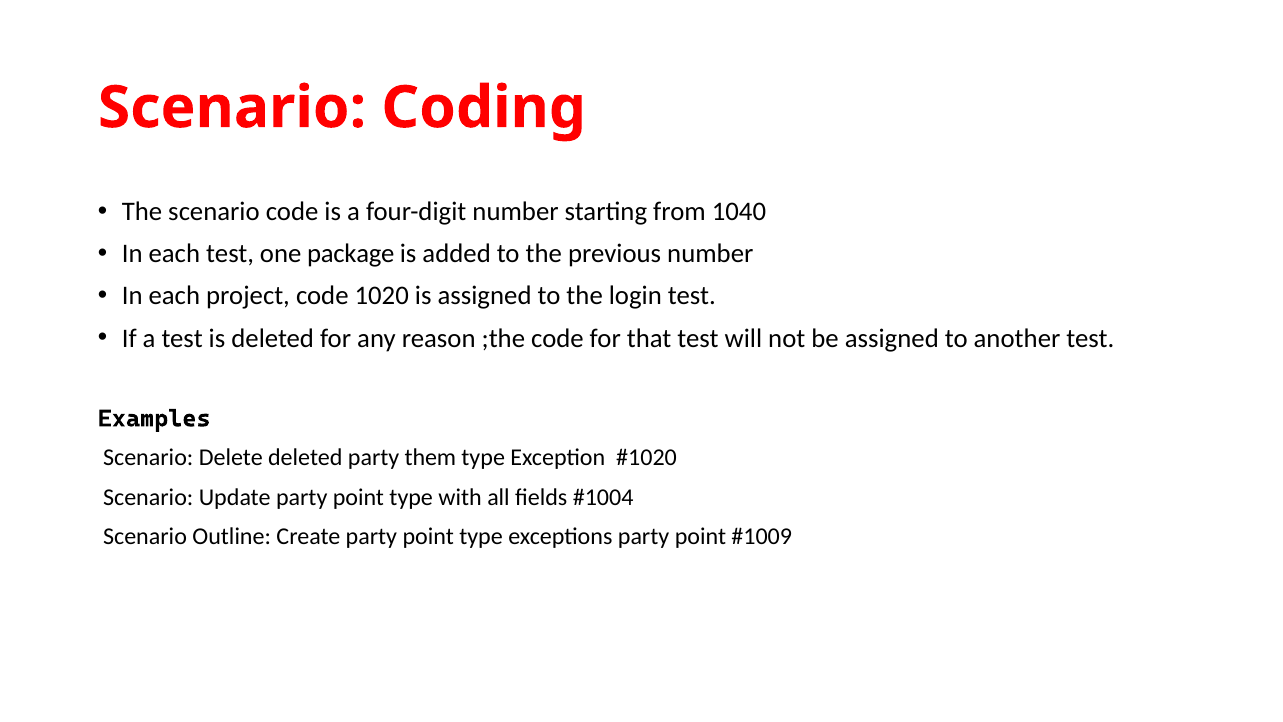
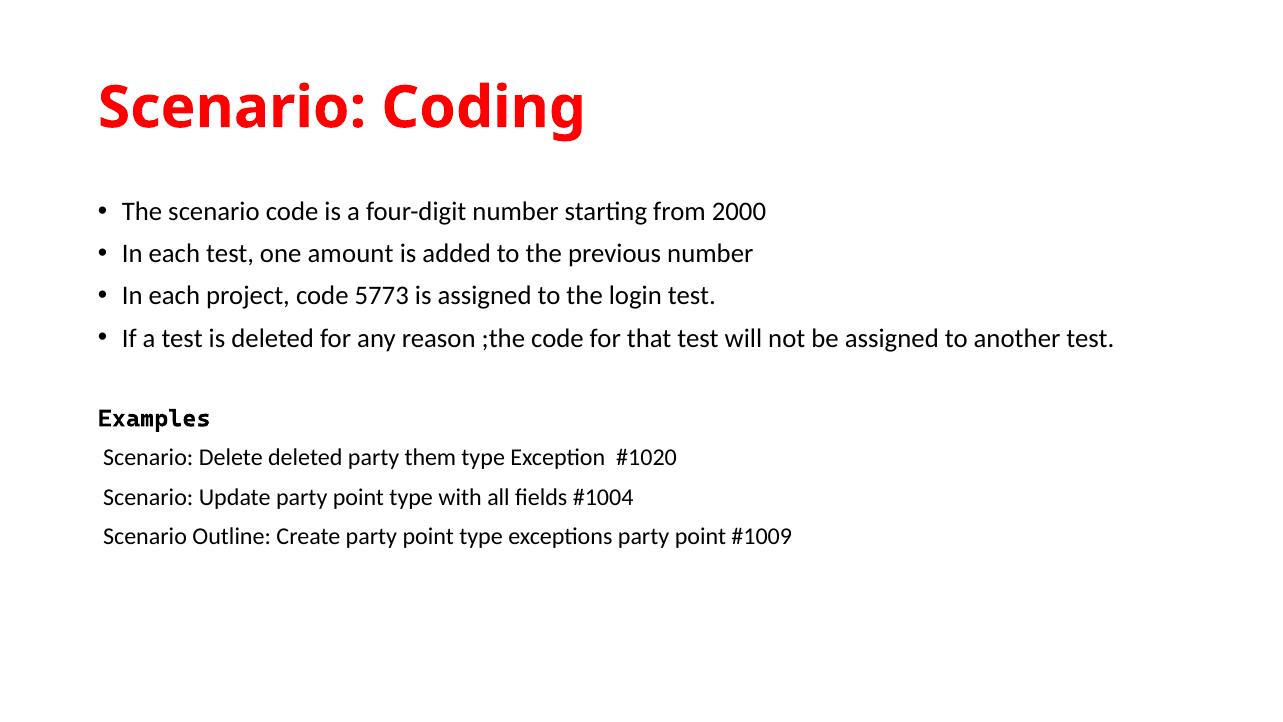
1040: 1040 -> 2000
package: package -> amount
1020: 1020 -> 5773
